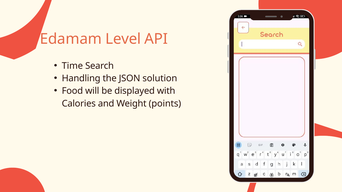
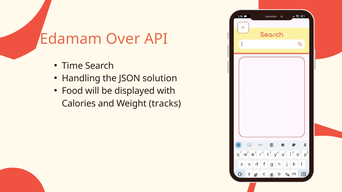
Level: Level -> Over
points: points -> tracks
